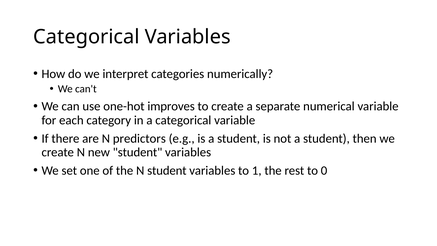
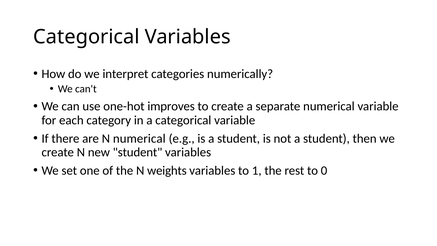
N predictors: predictors -> numerical
N student: student -> weights
